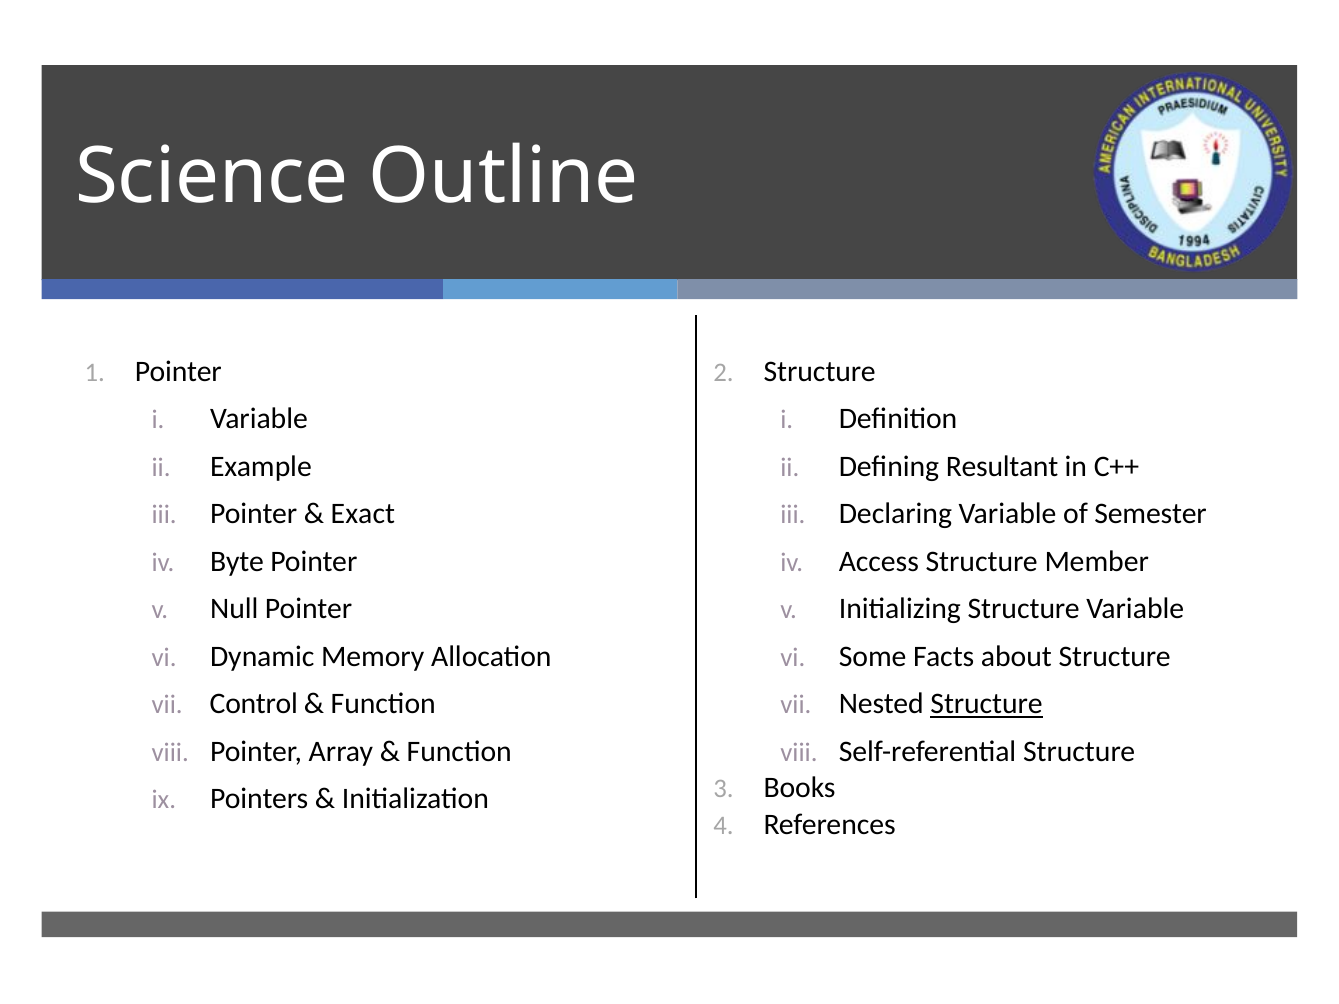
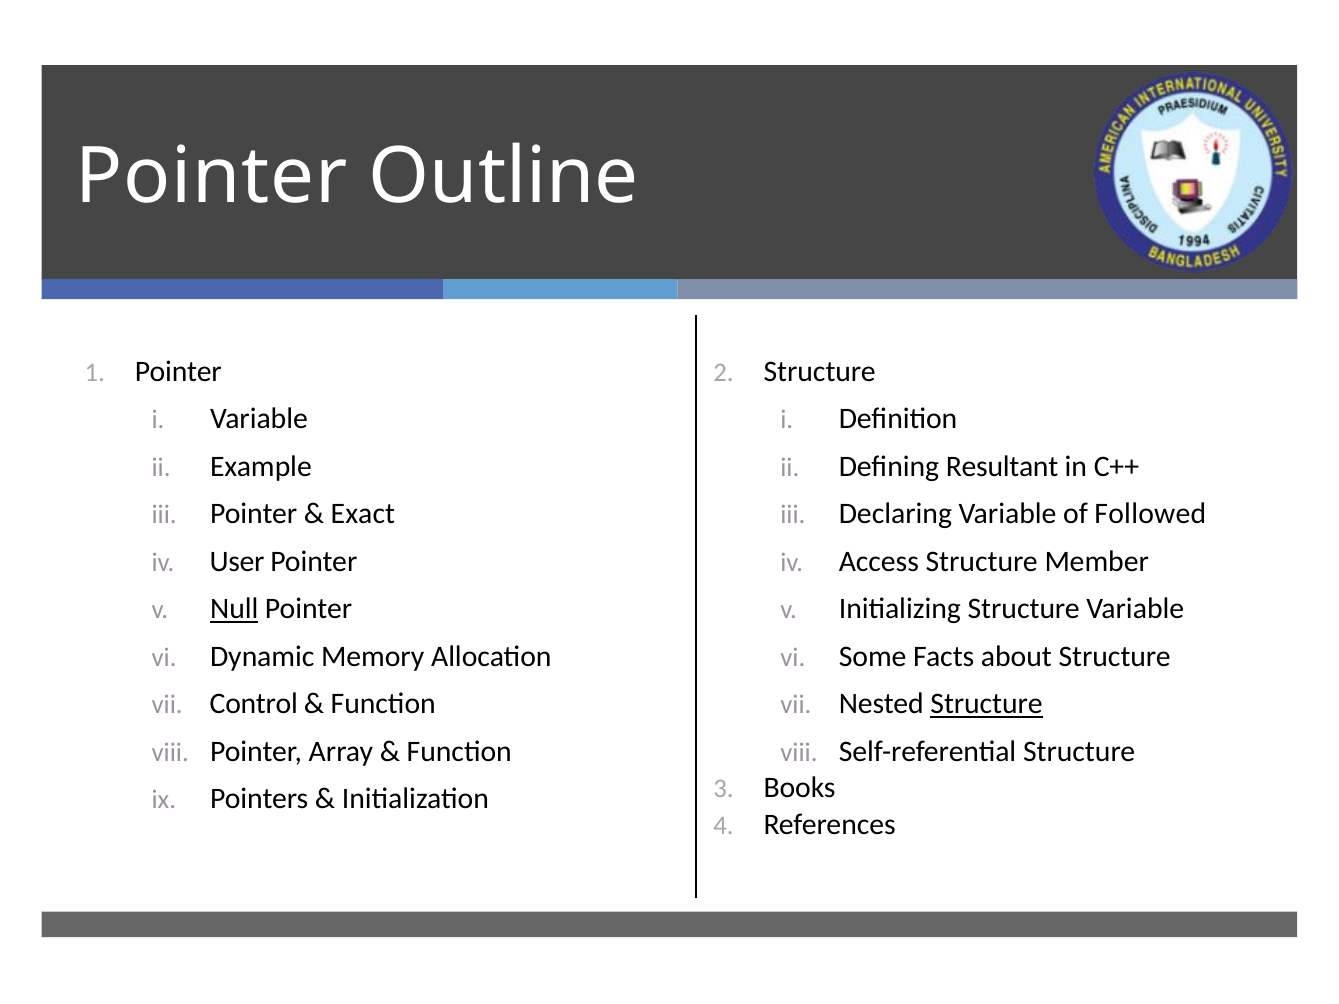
Science at (212, 177): Science -> Pointer
Semester: Semester -> Followed
Byte: Byte -> User
Null underline: none -> present
